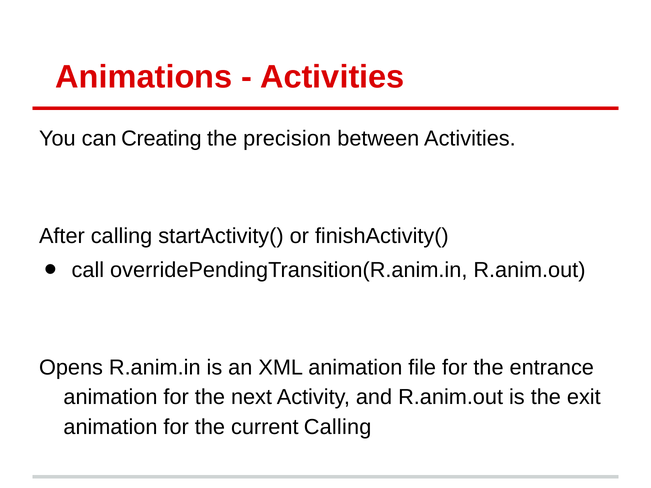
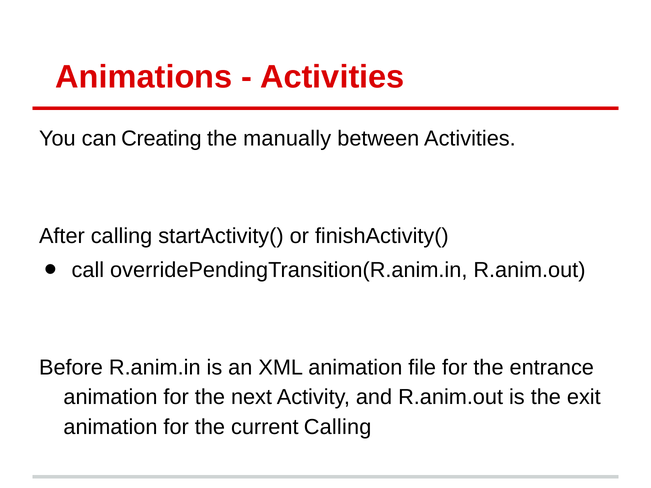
precision: precision -> manually
Opens: Opens -> Before
